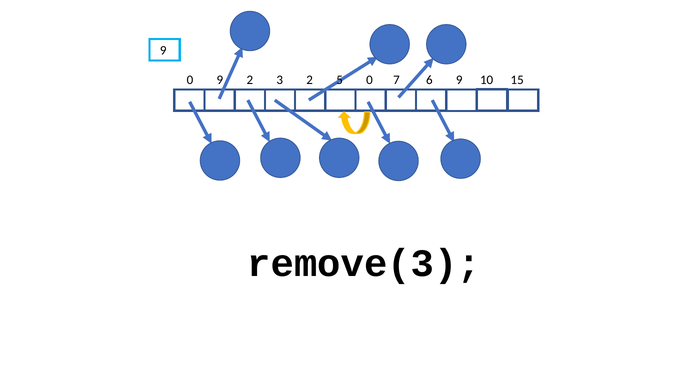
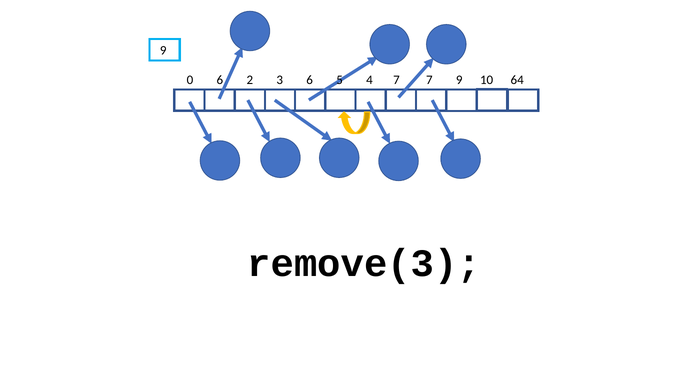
0 9: 9 -> 6
3 2: 2 -> 6
5 0: 0 -> 4
7 6: 6 -> 7
15: 15 -> 64
